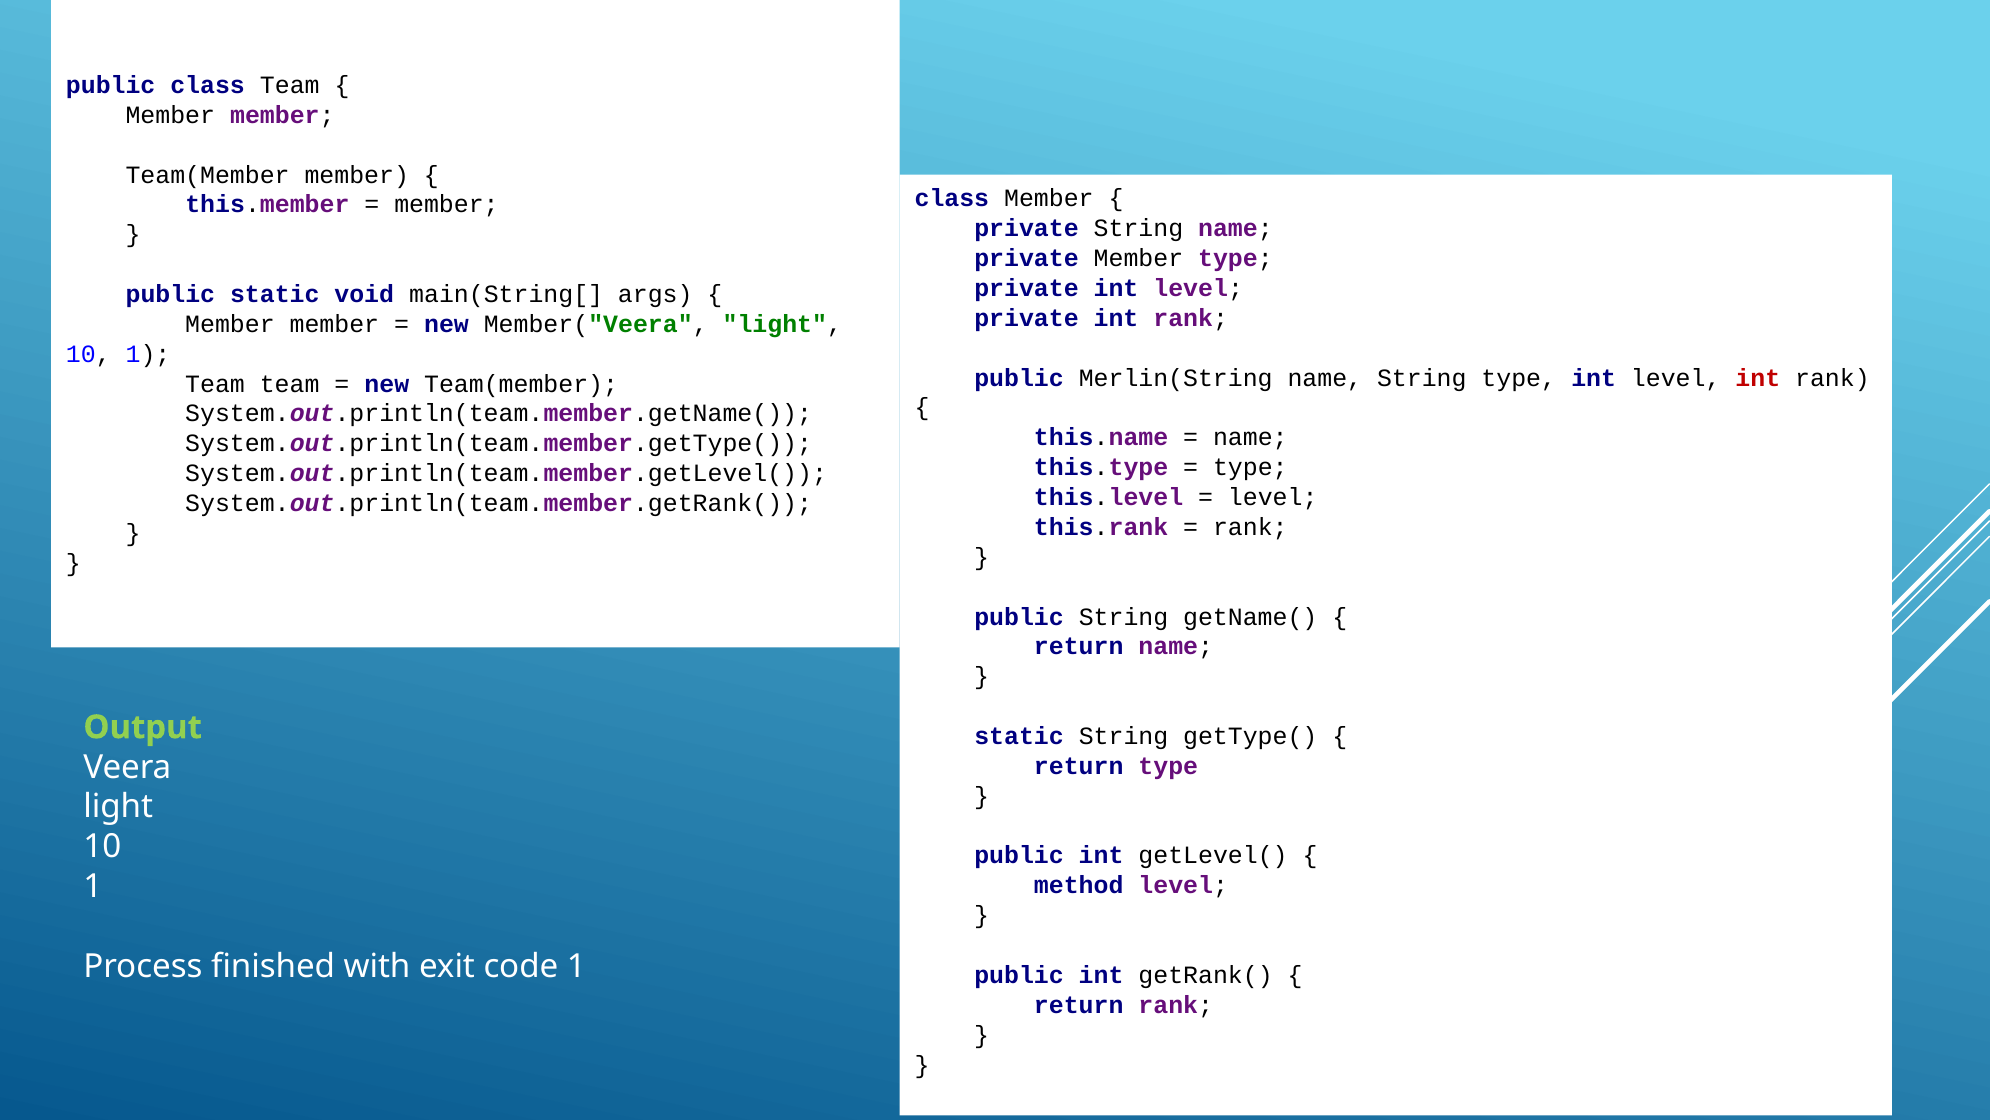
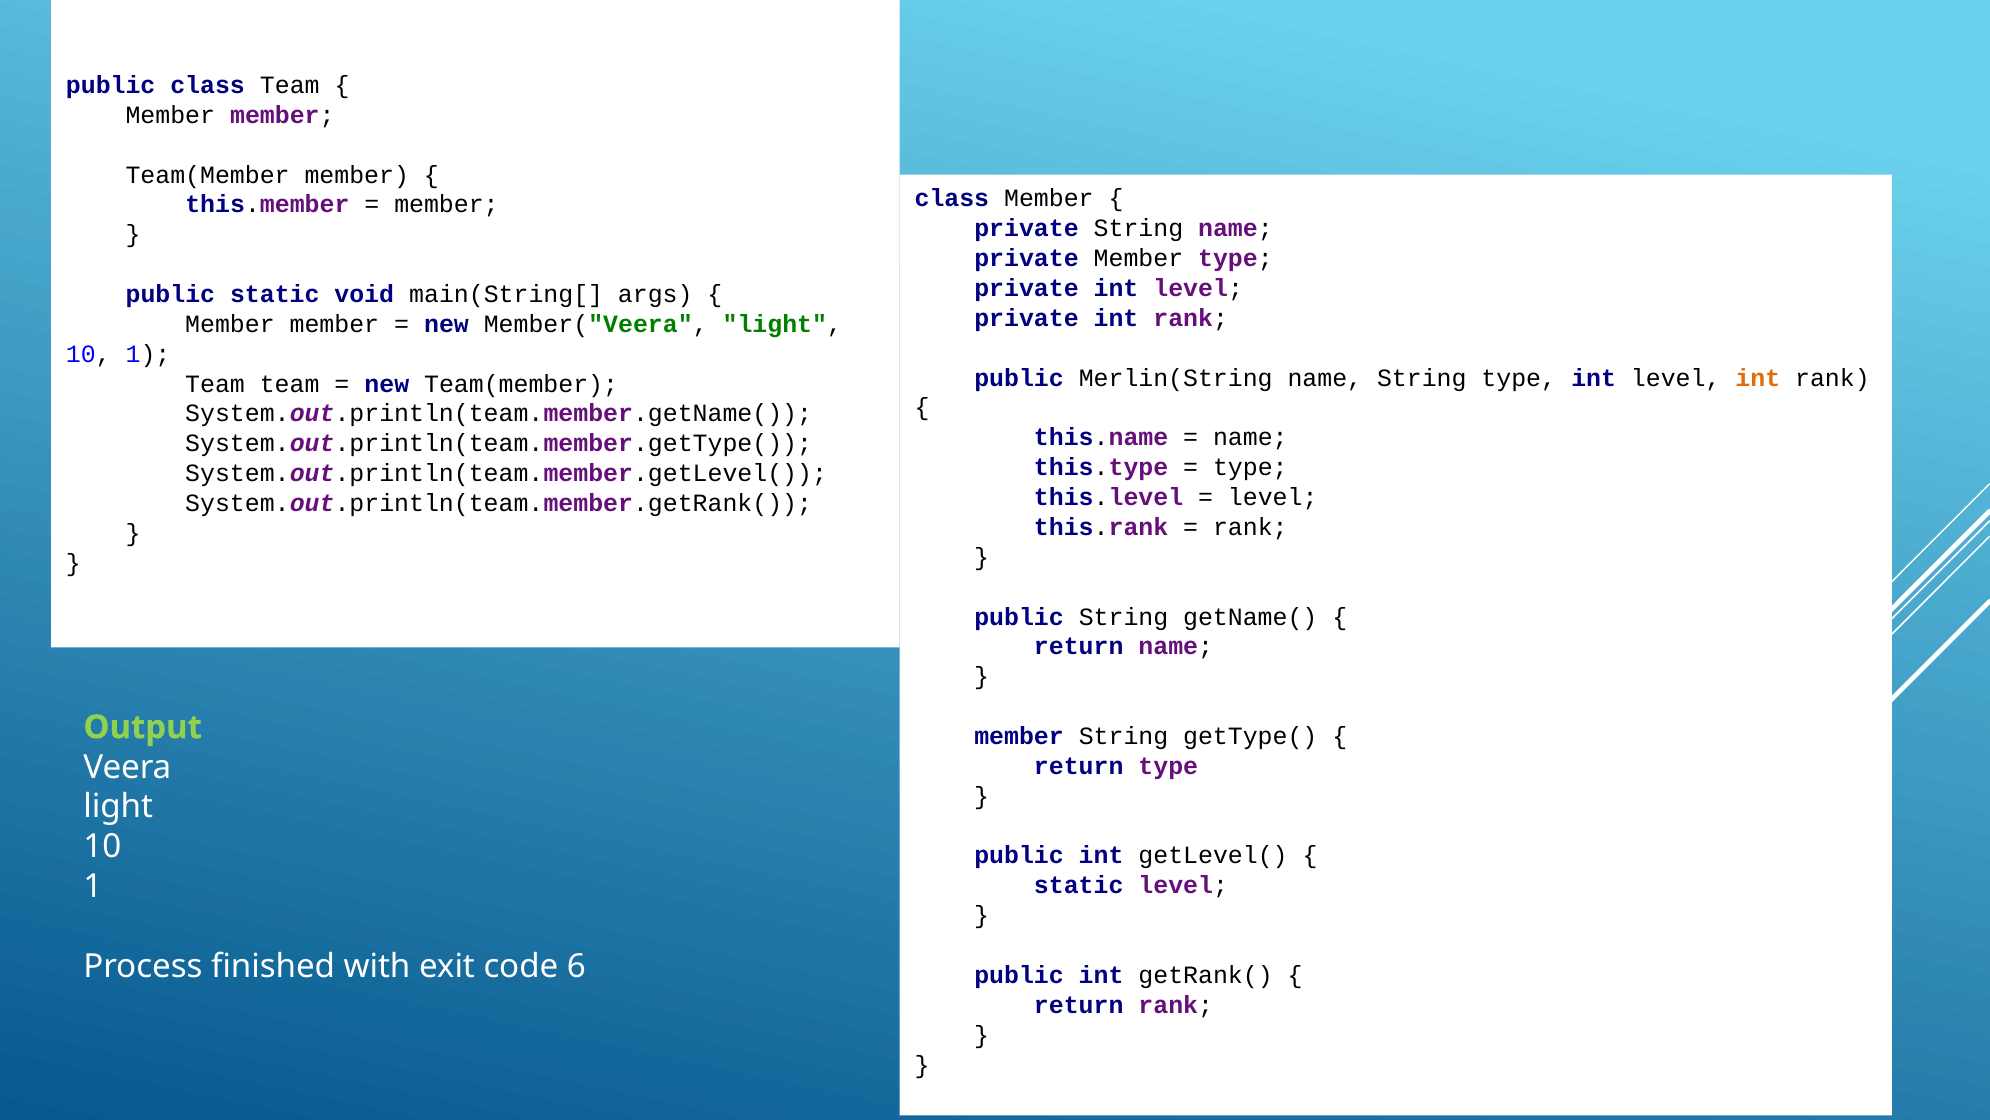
int at (1758, 378) colour: red -> orange
static at (1019, 736): static -> member
method at (1079, 885): method -> static
code 1: 1 -> 6
